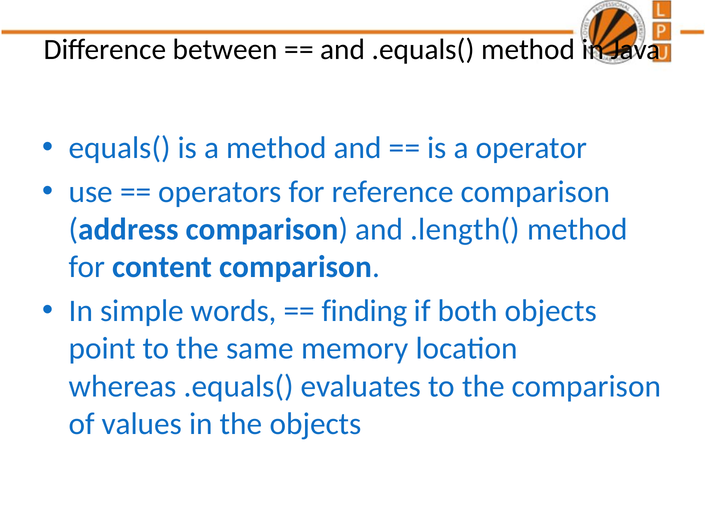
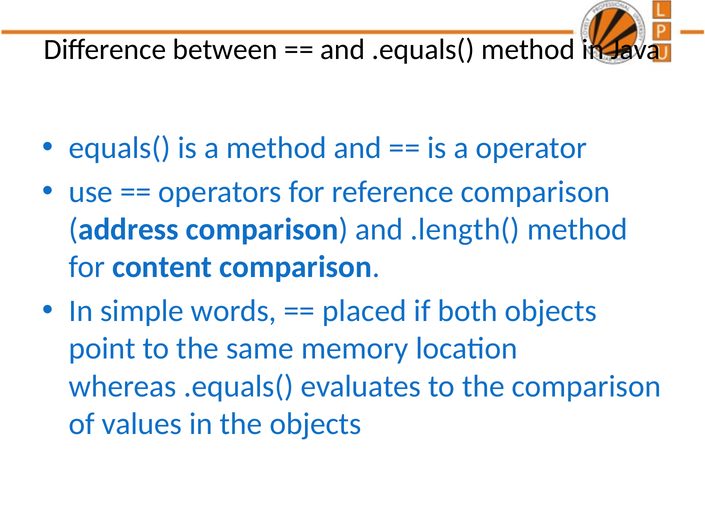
finding: finding -> placed
